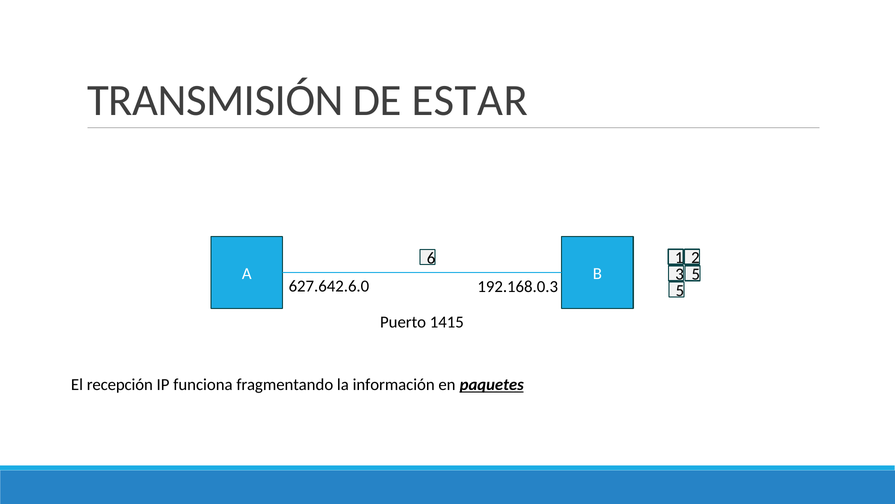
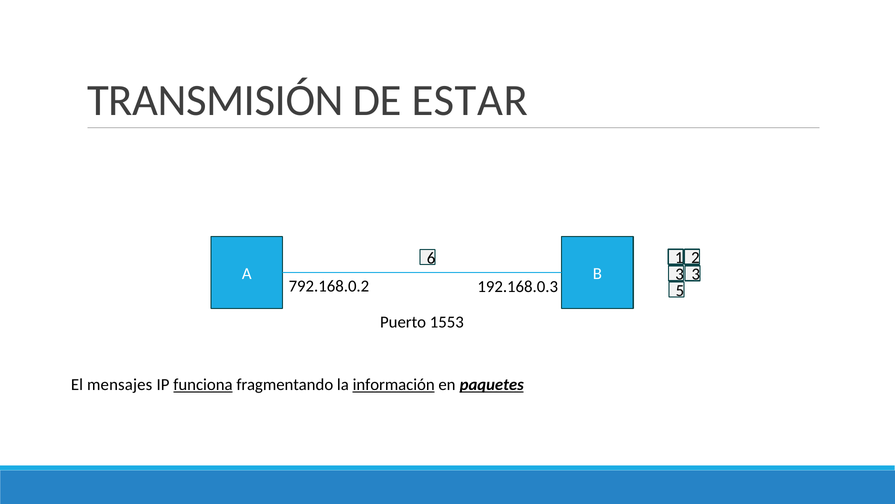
5 at (696, 274): 5 -> 3
627.642.6.0: 627.642.6.0 -> 792.168.0.2
1415: 1415 -> 1553
recepción: recepción -> mensajes
funciona underline: none -> present
información underline: none -> present
